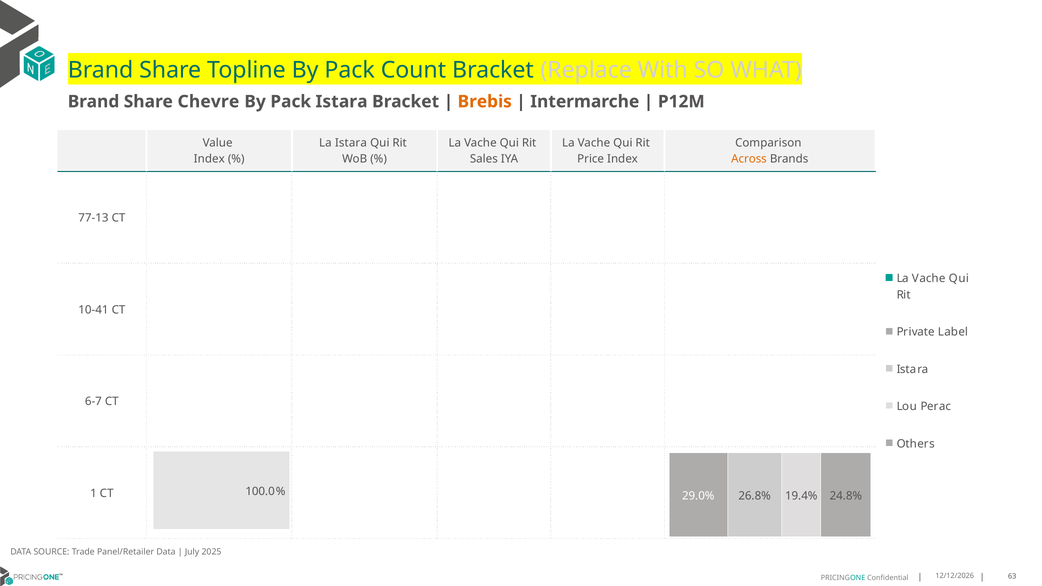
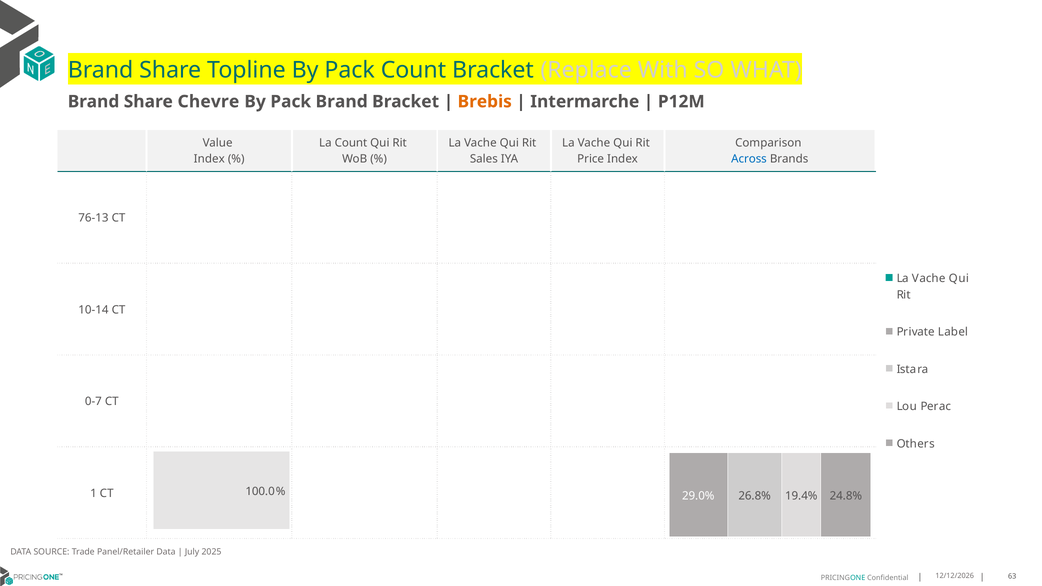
Pack Istara: Istara -> Brand
La Istara: Istara -> Count
Across colour: orange -> blue
77-13: 77-13 -> 76-13
10-41: 10-41 -> 10-14
6-7: 6-7 -> 0-7
